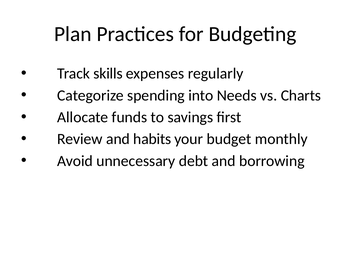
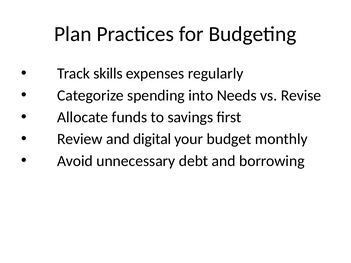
Charts: Charts -> Revise
habits: habits -> digital
